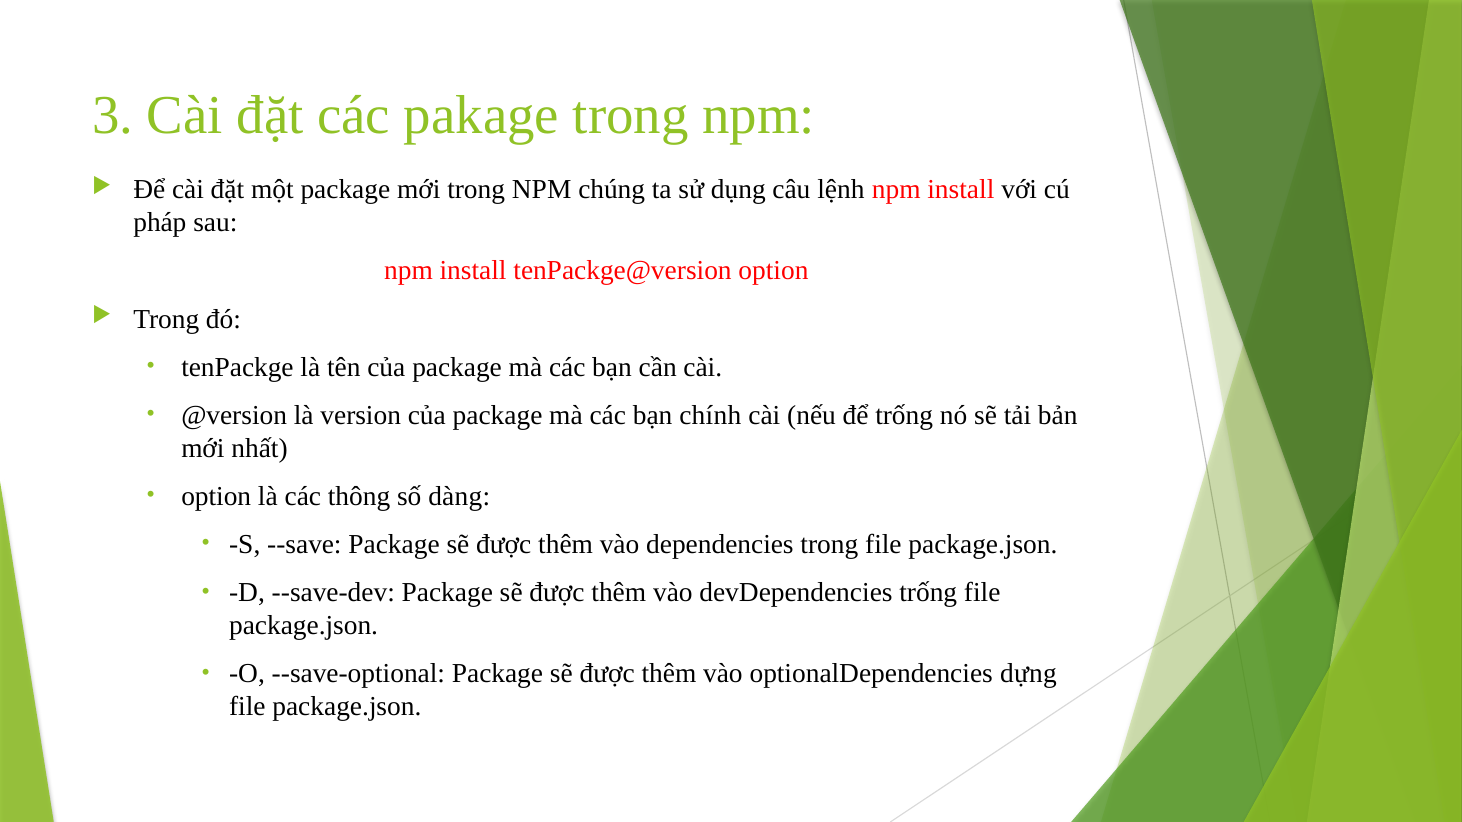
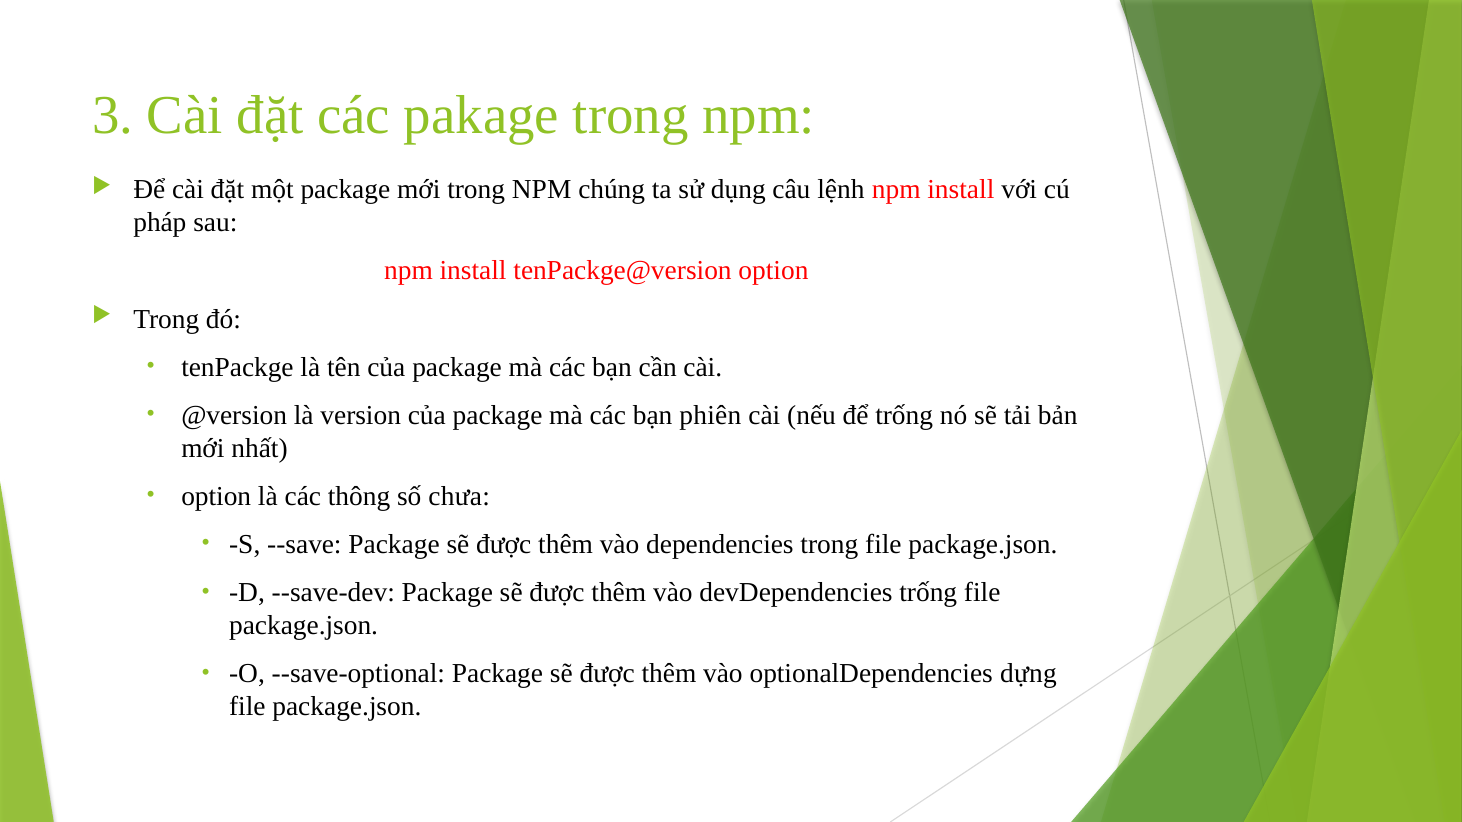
chính: chính -> phiên
dàng: dàng -> chưa
